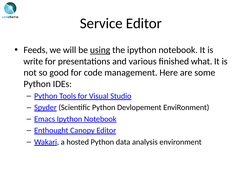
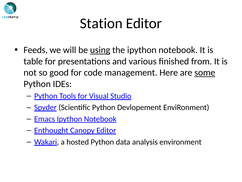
Service: Service -> Station
write: write -> table
what: what -> from
some underline: none -> present
